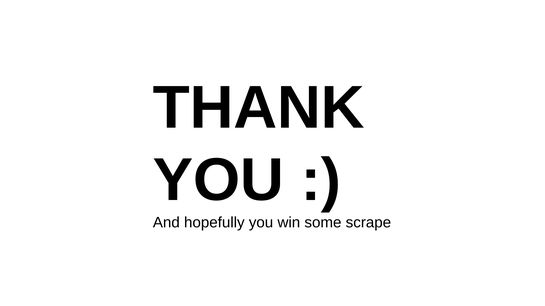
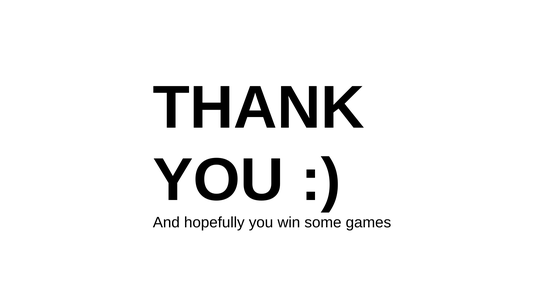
scrape: scrape -> games
